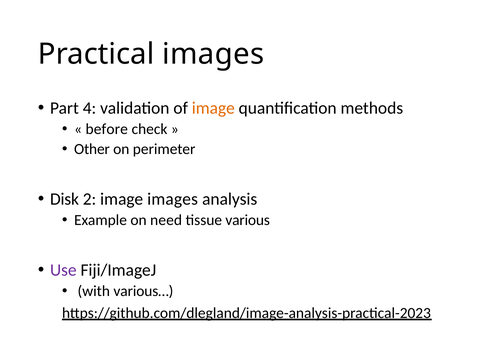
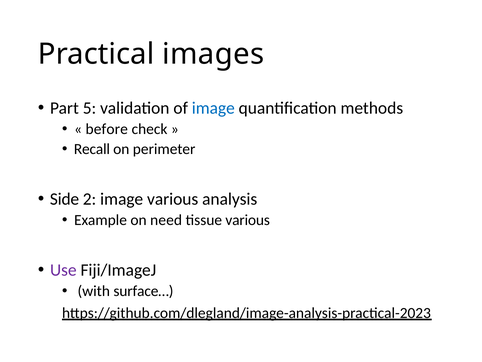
4: 4 -> 5
image at (213, 108) colour: orange -> blue
Other: Other -> Recall
Disk: Disk -> Side
image images: images -> various
various…: various… -> surface…
